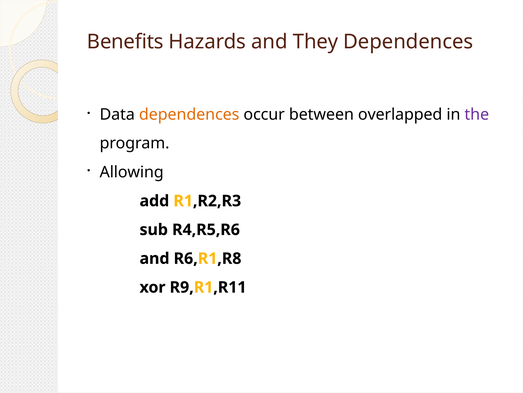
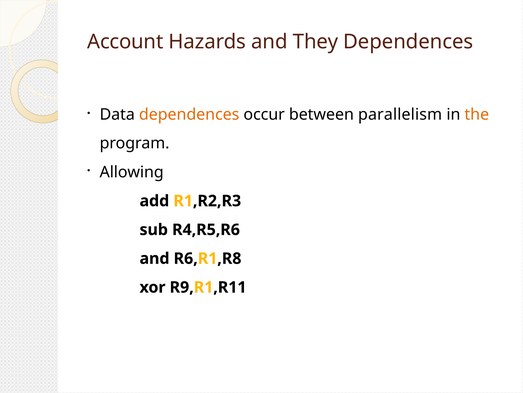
Benefits: Benefits -> Account
overlapped: overlapped -> parallelism
the colour: purple -> orange
